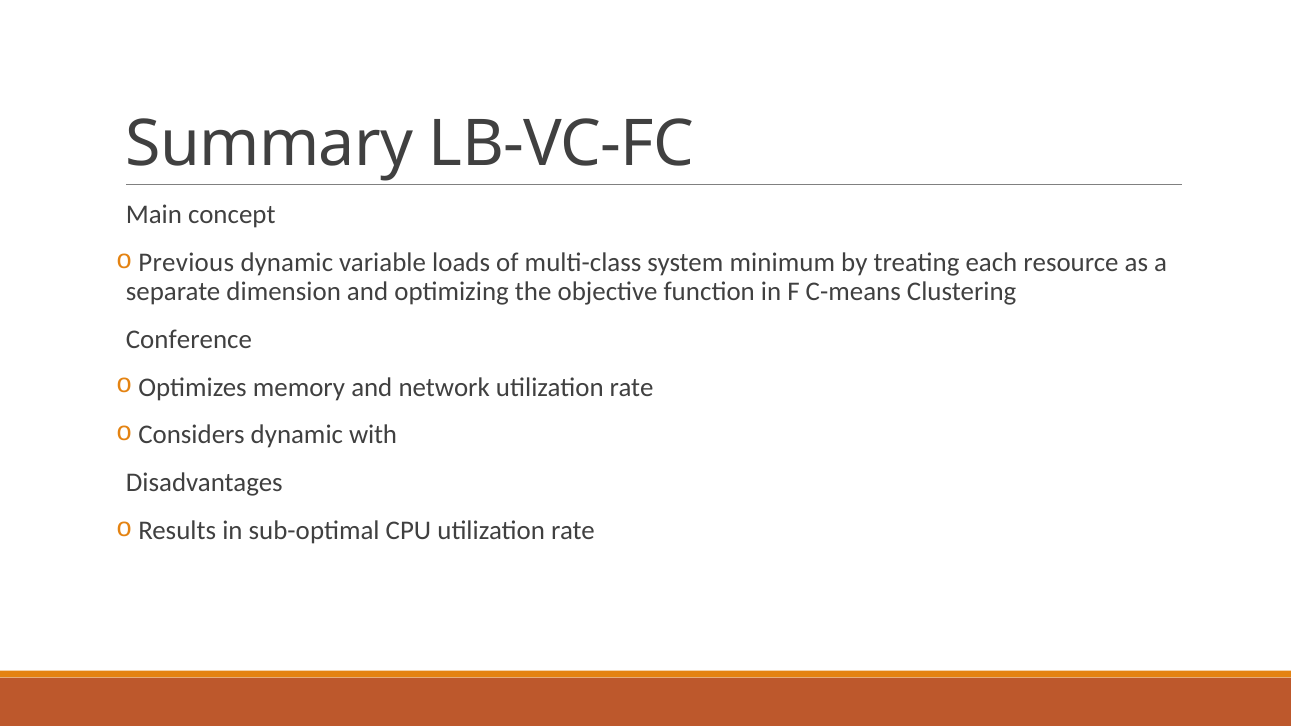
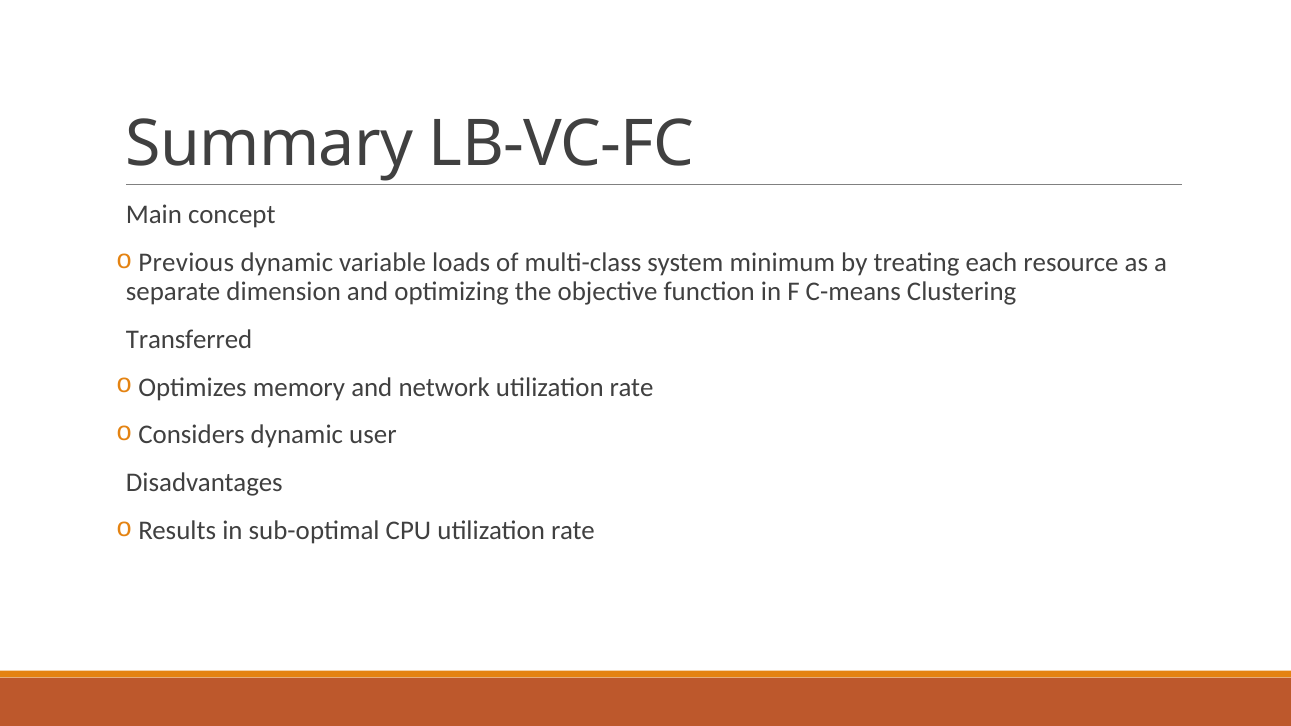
Conference: Conference -> Transferred
with: with -> user
